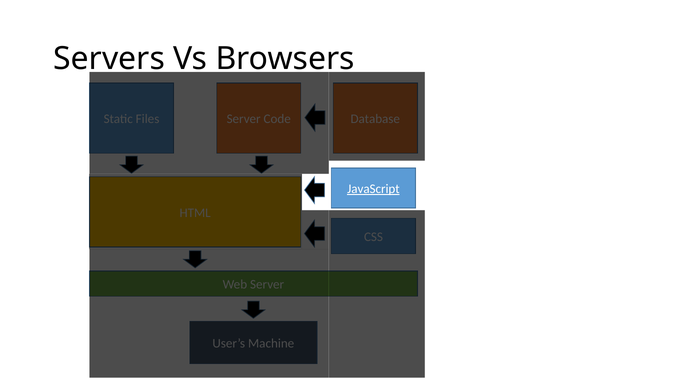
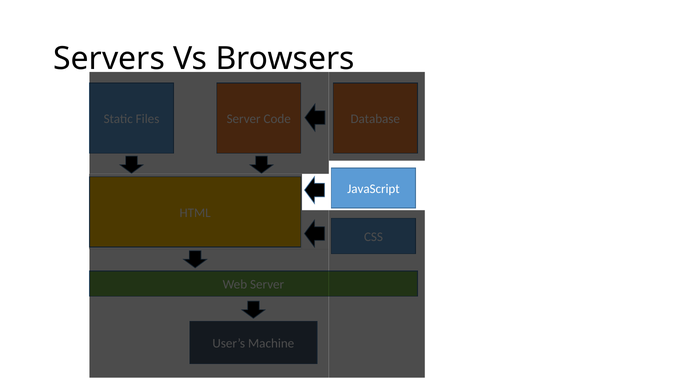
JavaScript underline: present -> none
